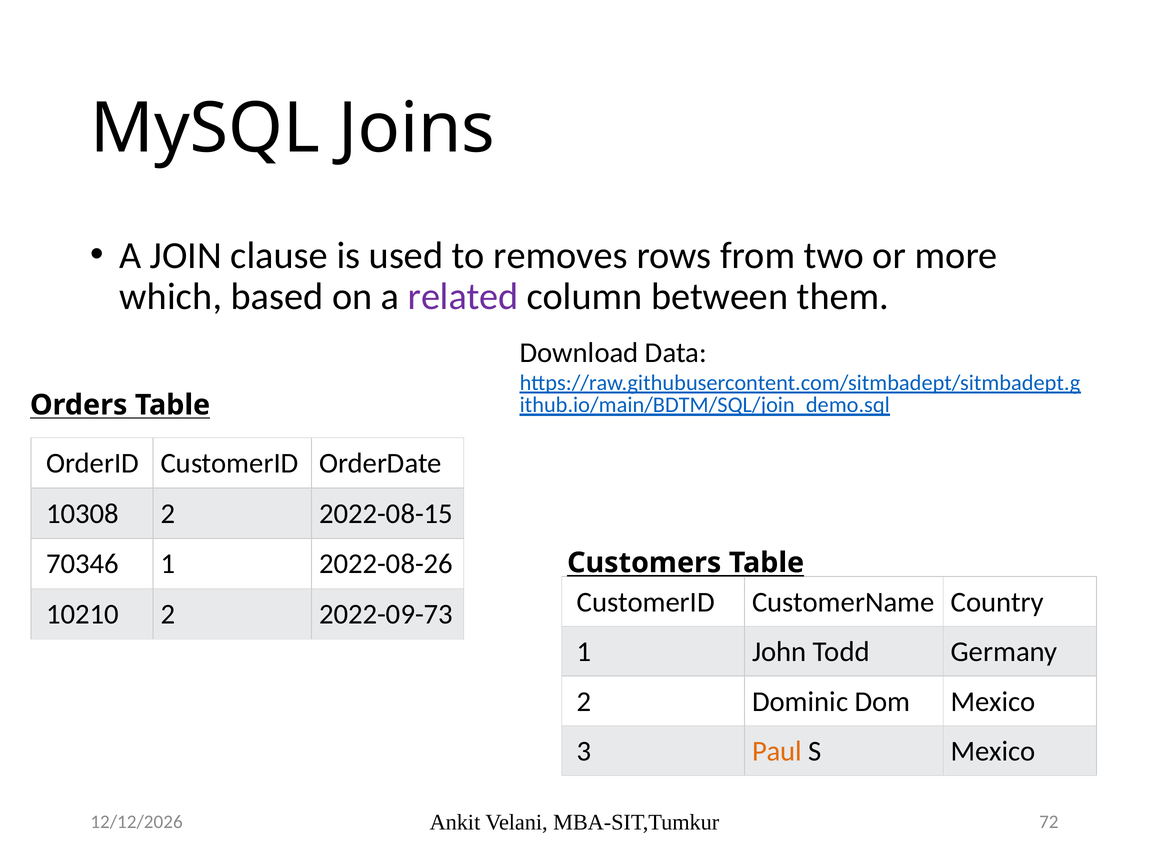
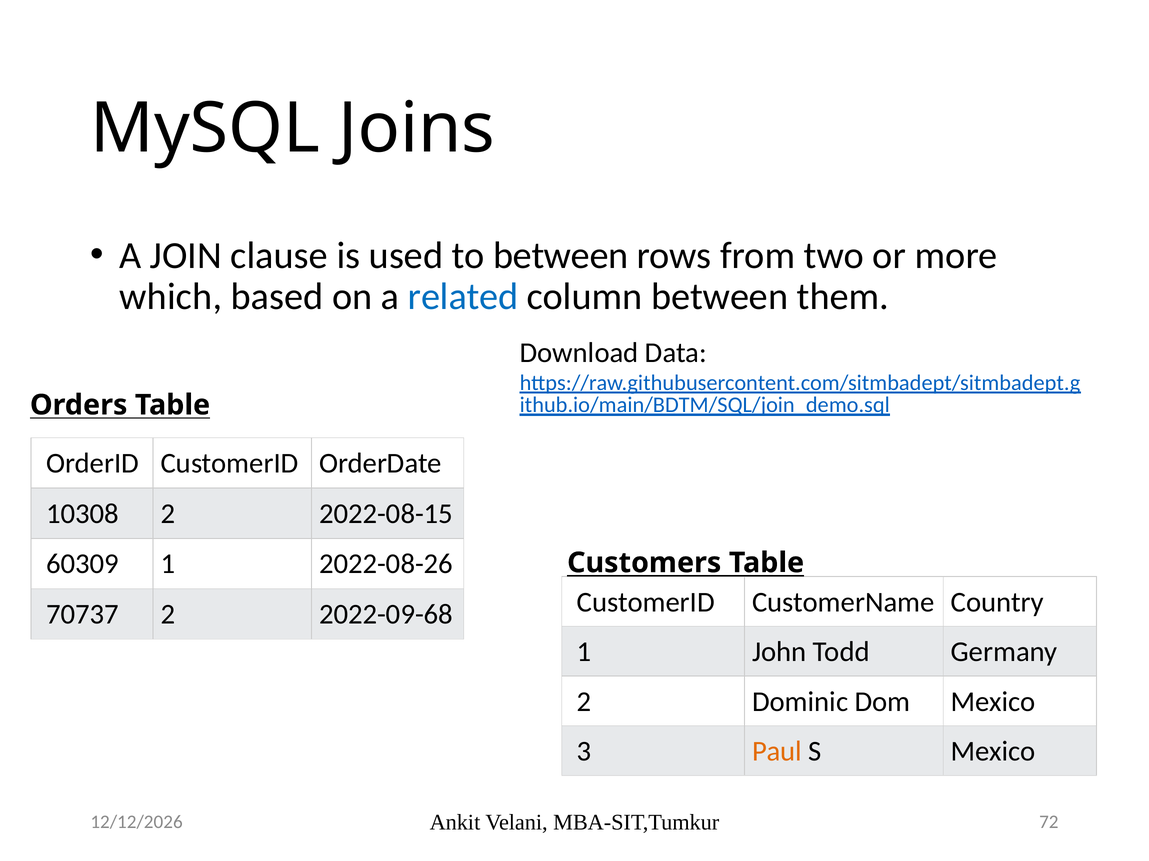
to removes: removes -> between
related colour: purple -> blue
70346: 70346 -> 60309
10210: 10210 -> 70737
2022-09-73: 2022-09-73 -> 2022-09-68
